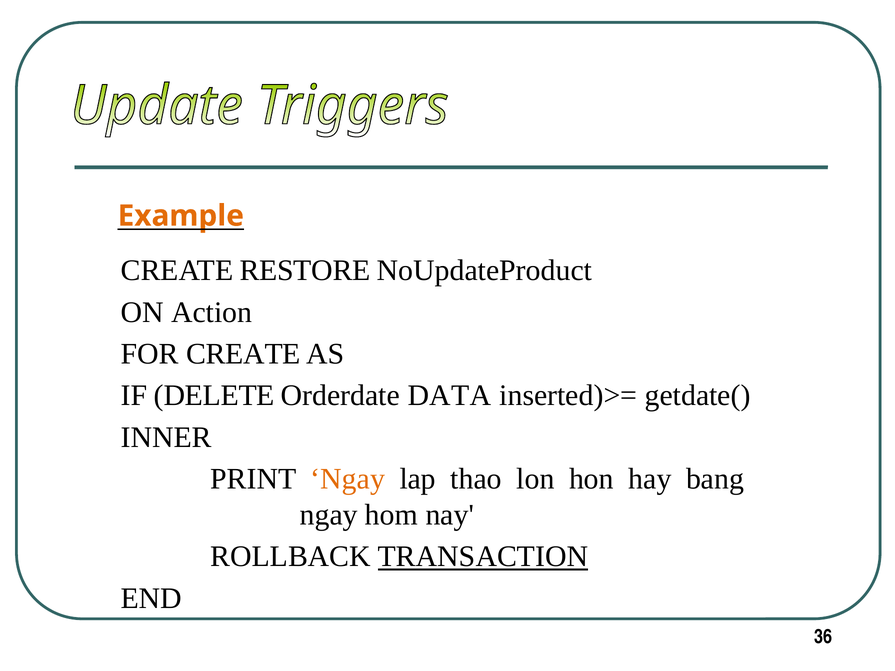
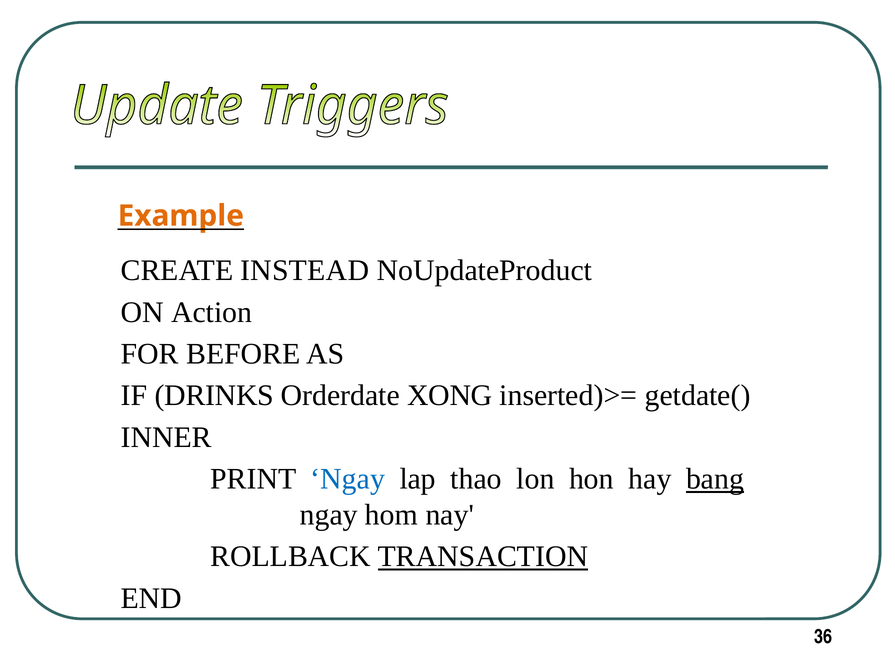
RESTORE: RESTORE -> INSTEAD
FOR CREATE: CREATE -> BEFORE
DELETE: DELETE -> DRINKS
DATA: DATA -> XONG
Ngay at (348, 479) colour: orange -> blue
bang underline: none -> present
